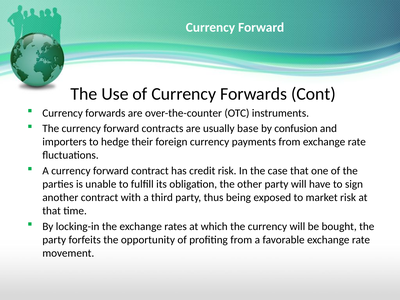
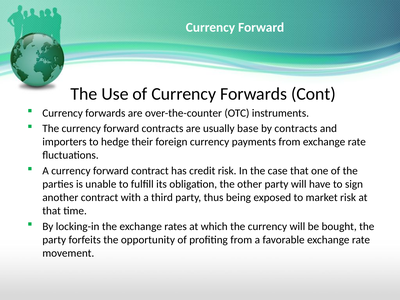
by confusion: confusion -> contracts
